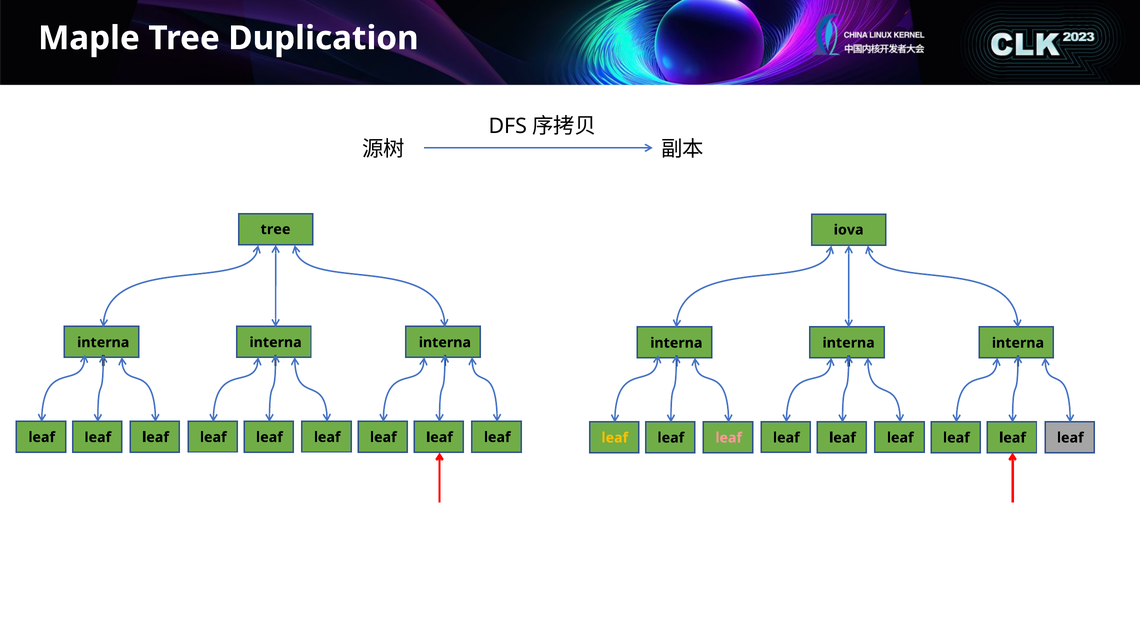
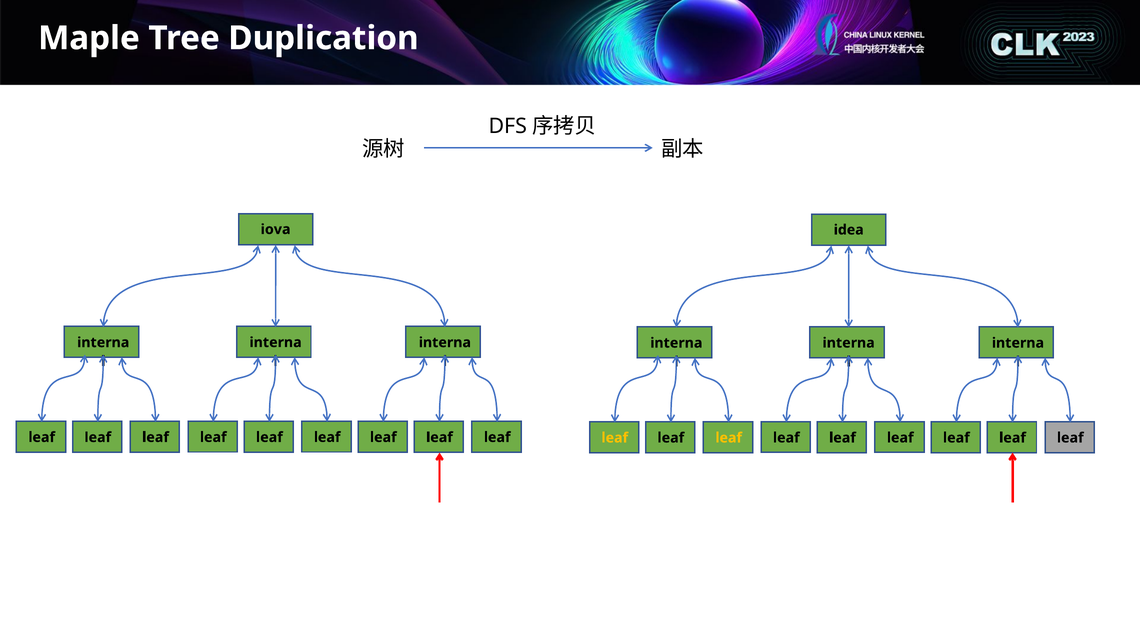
tree at (276, 229): tree -> iova
iova: iova -> idea
leaf at (729, 438) colour: pink -> yellow
